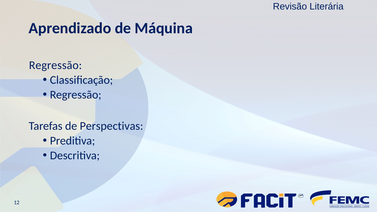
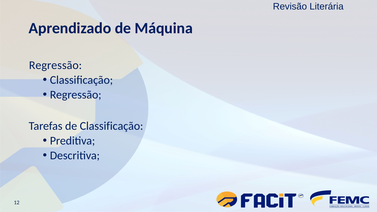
de Perspectivas: Perspectivas -> Classificação
